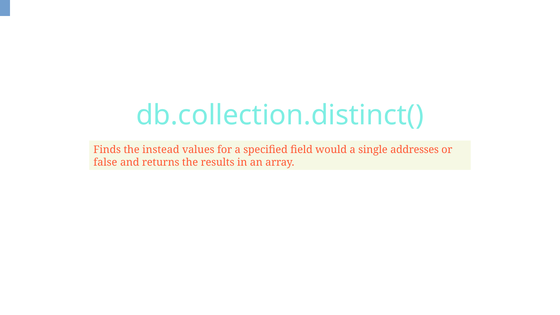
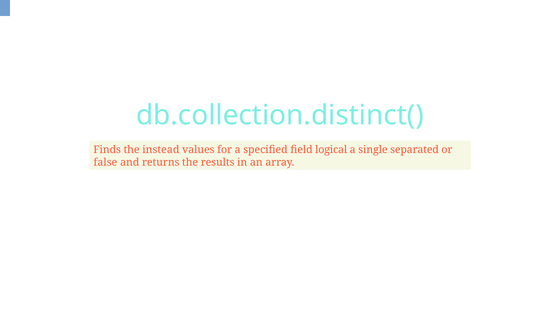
would: would -> logical
addresses: addresses -> separated
